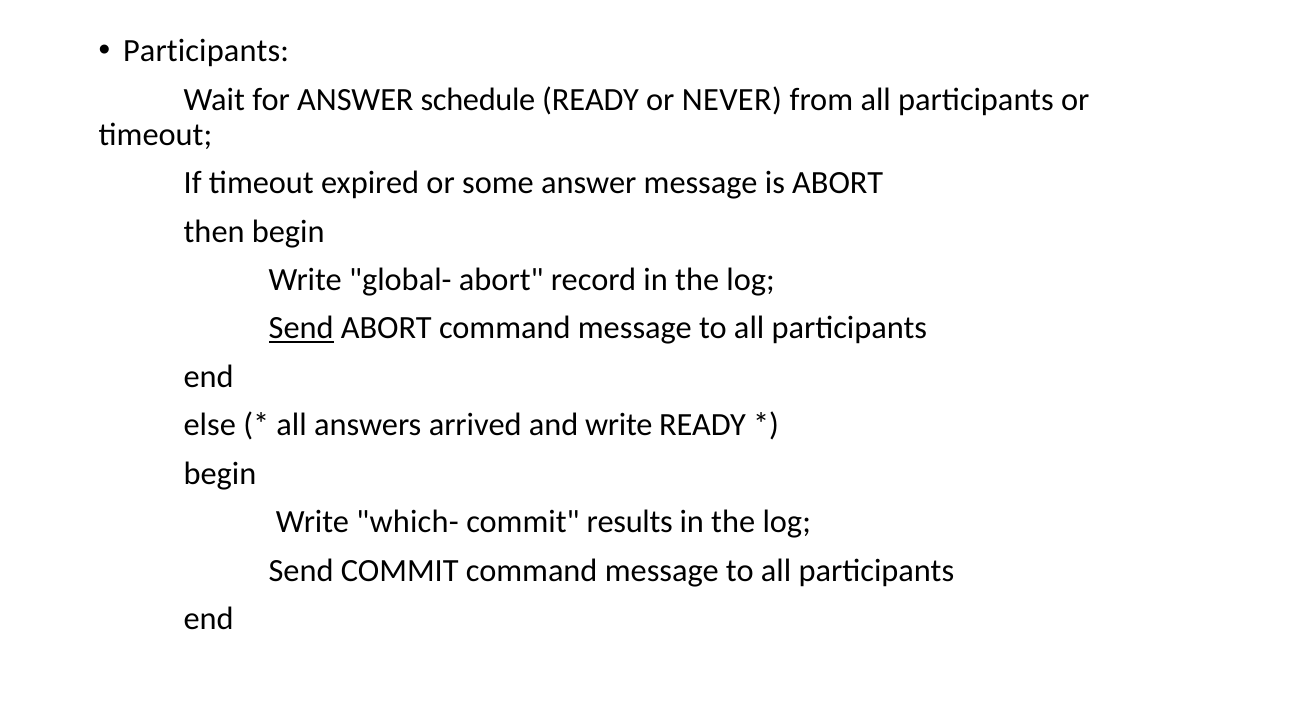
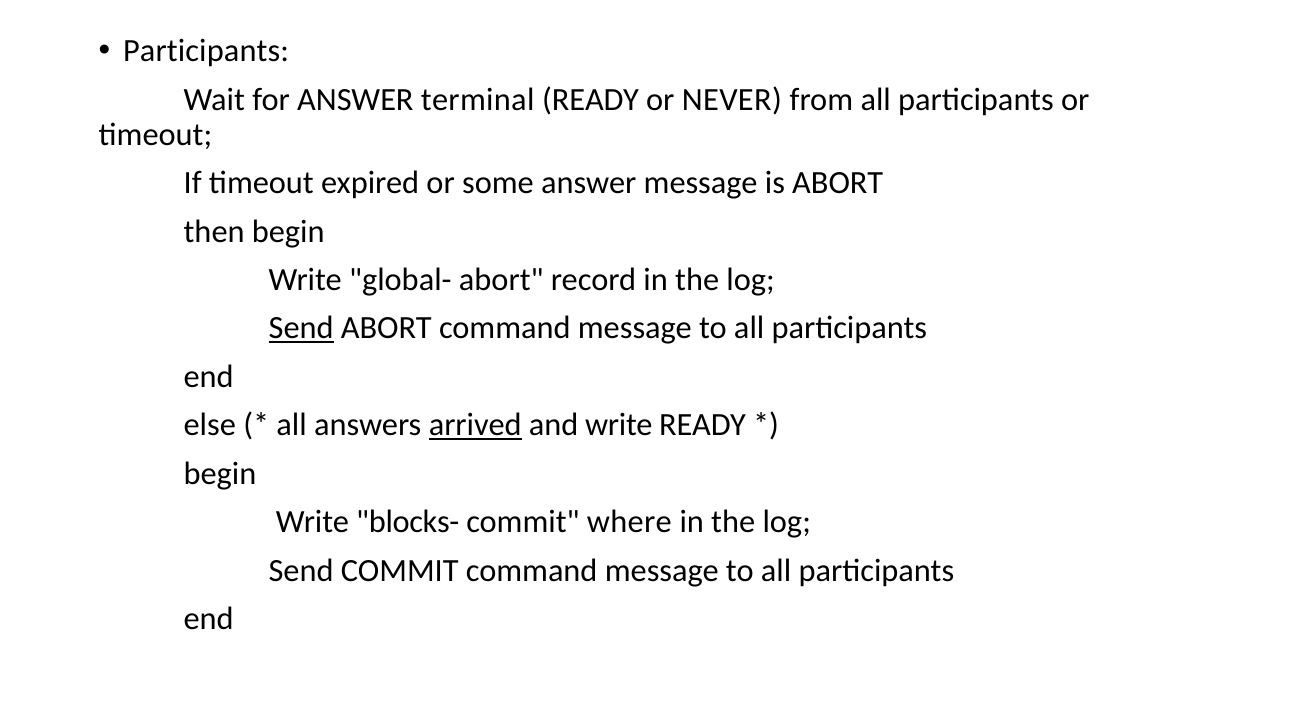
schedule: schedule -> terminal
arrived underline: none -> present
which-: which- -> blocks-
results: results -> where
